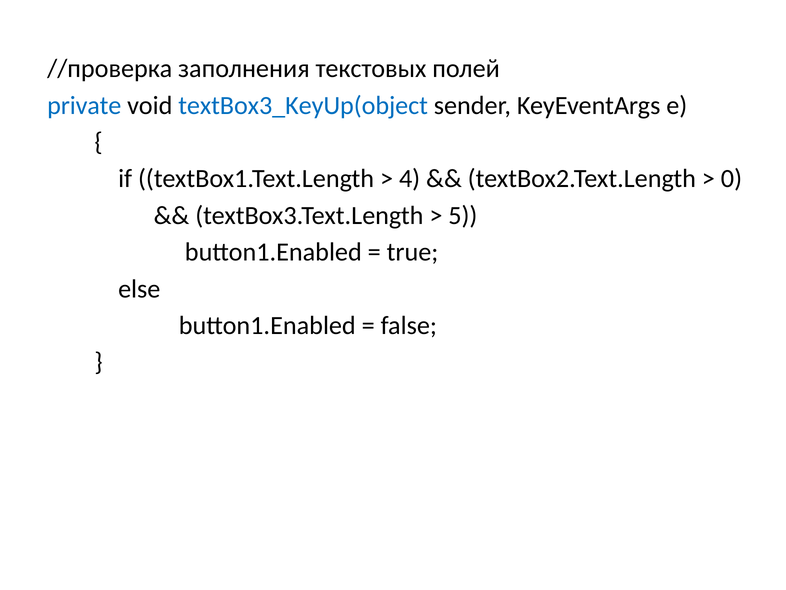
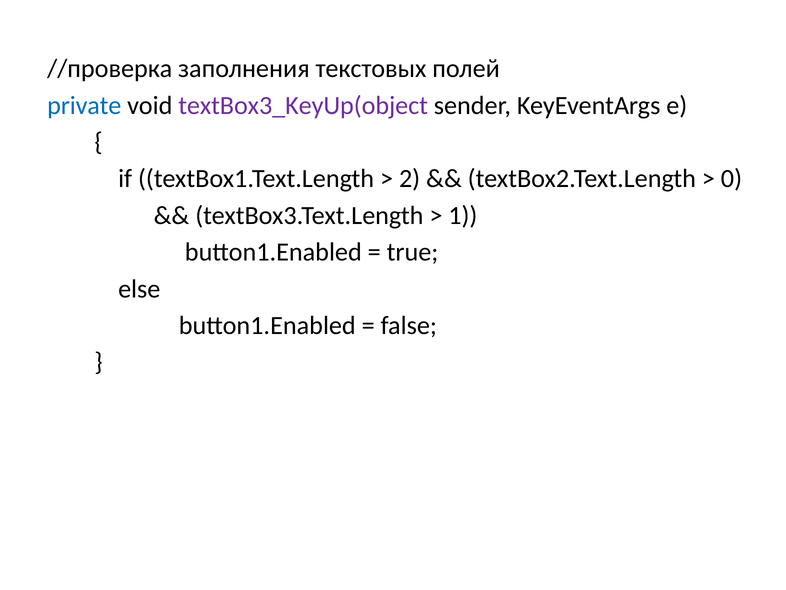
textBox3_KeyUp(object colour: blue -> purple
4: 4 -> 2
5: 5 -> 1
